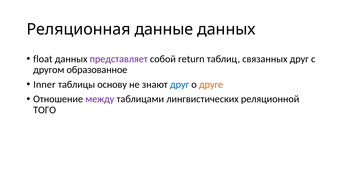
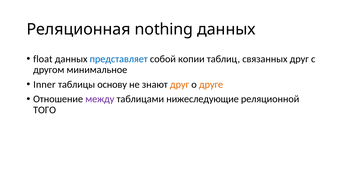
данные: данные -> nothing
представляет colour: purple -> blue
return: return -> копии
образованное: образованное -> минимальное
друг at (180, 85) colour: blue -> orange
лингвистических: лингвистических -> нижеследующие
